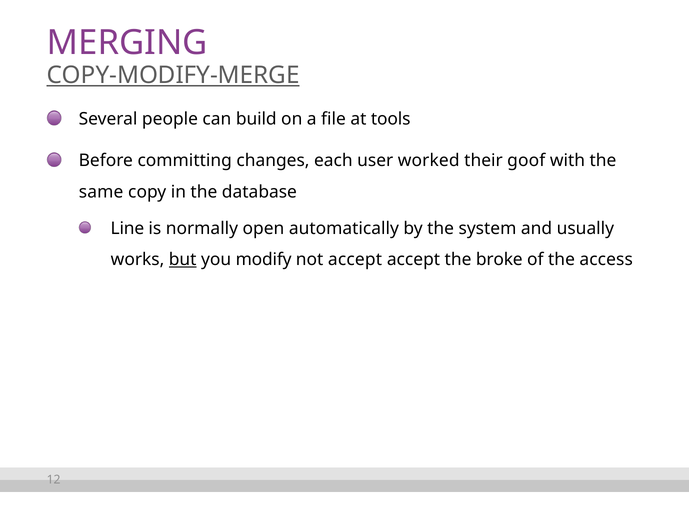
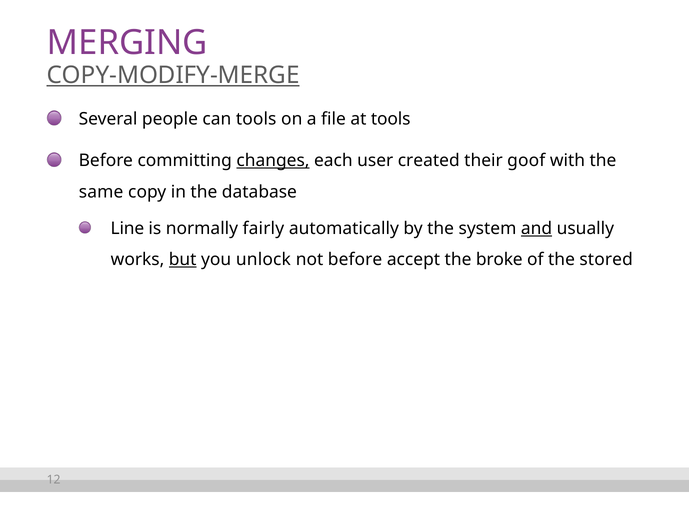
can build: build -> tools
changes underline: none -> present
worked: worked -> created
open: open -> fairly
and underline: none -> present
modify: modify -> unlock
not accept: accept -> before
access: access -> stored
